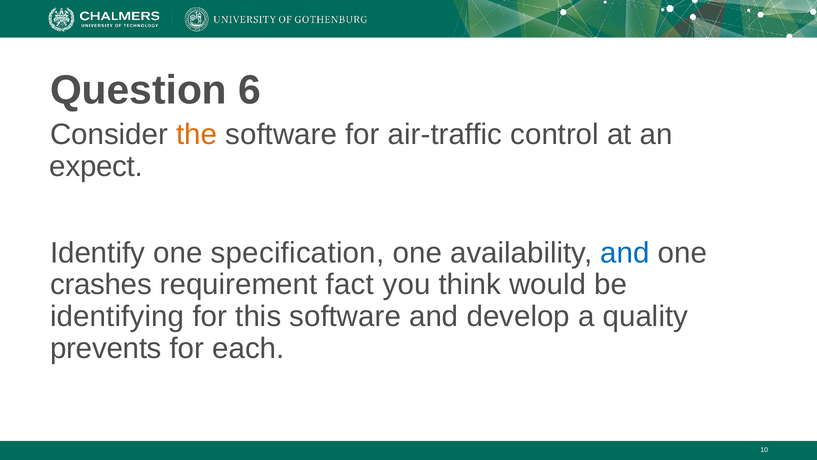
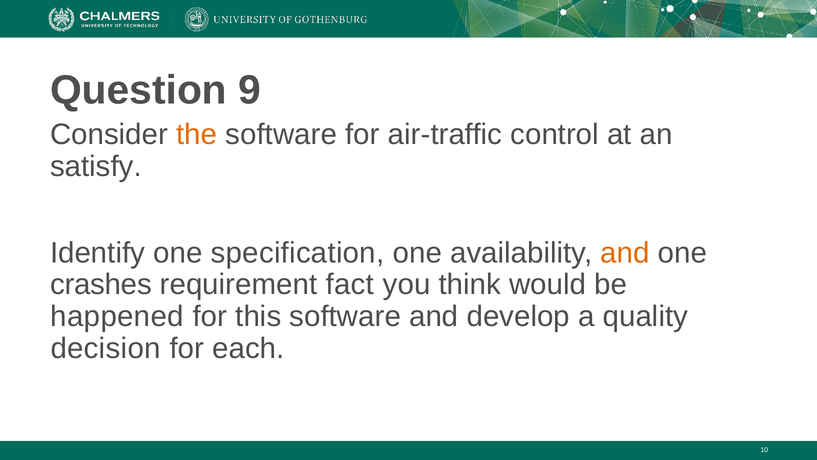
6: 6 -> 9
expect: expect -> satisfy
and at (625, 253) colour: blue -> orange
identifying: identifying -> happened
prevents: prevents -> decision
